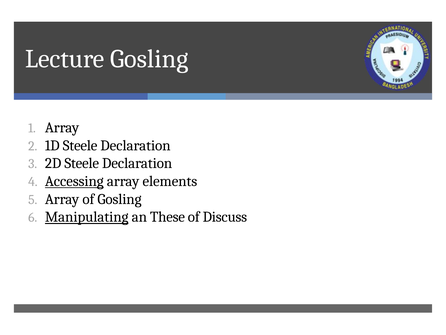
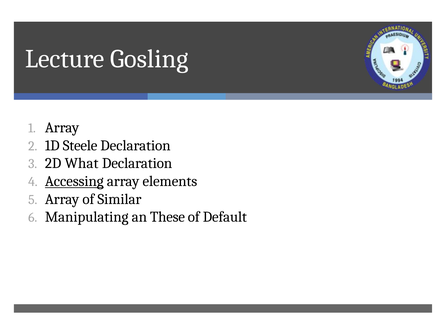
2D Steele: Steele -> What
of Gosling: Gosling -> Similar
Manipulating underline: present -> none
Discuss: Discuss -> Default
